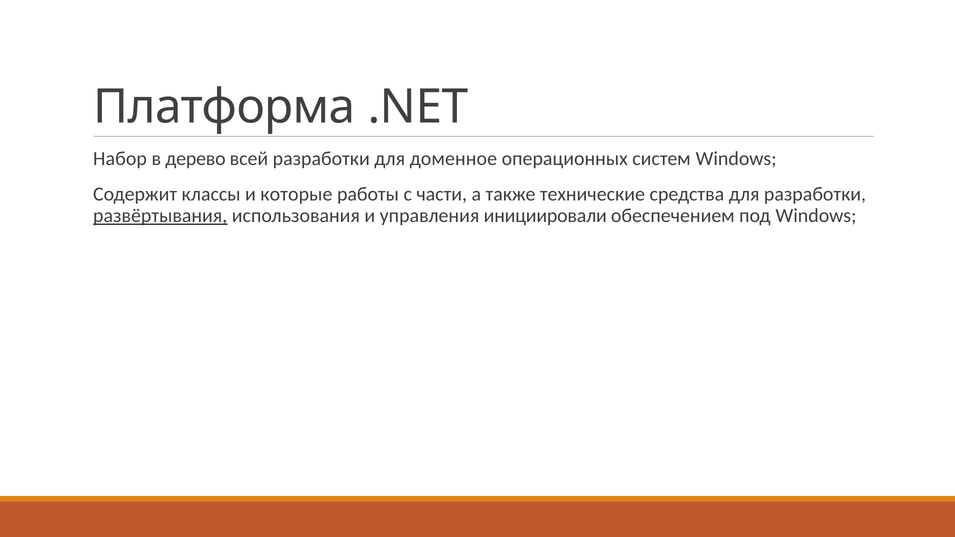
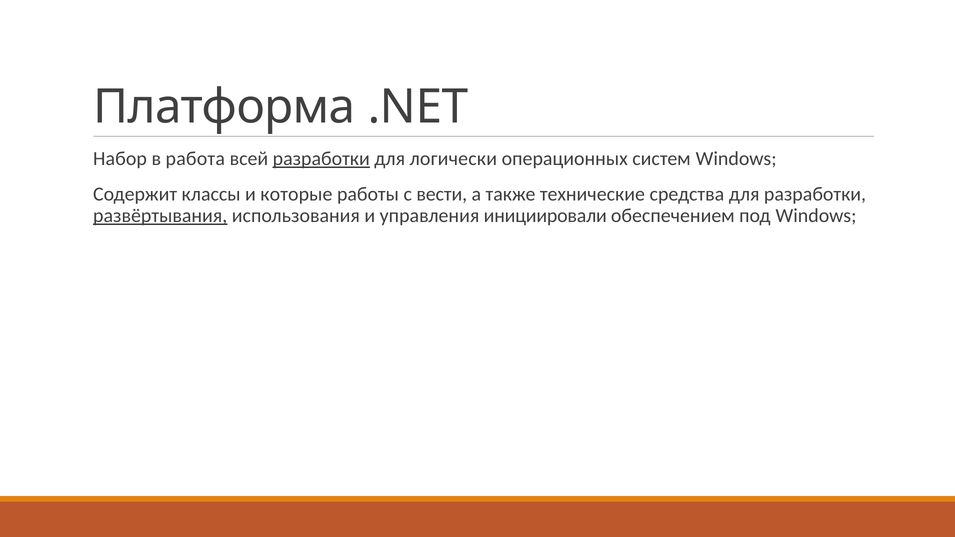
дерево: дерево -> работа
разработки at (321, 159) underline: none -> present
доменное: доменное -> логически
части: части -> вести
